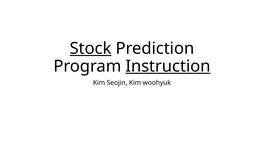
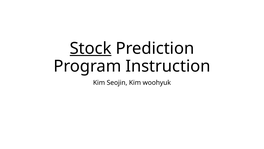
Instruction underline: present -> none
